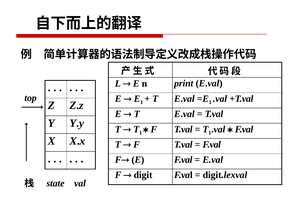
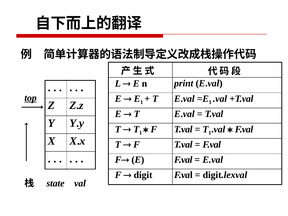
top underline: none -> present
